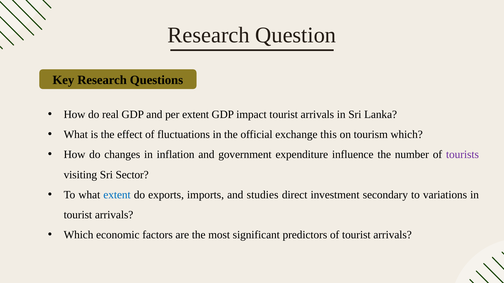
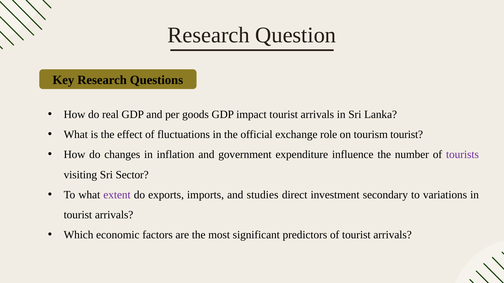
per extent: extent -> goods
this: this -> role
tourism which: which -> tourist
extent at (117, 195) colour: blue -> purple
